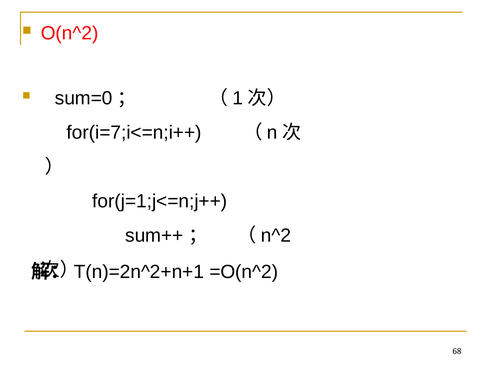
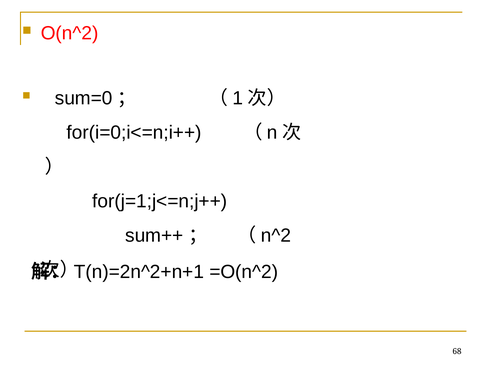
for(i=7;i<=n;i++: for(i=7;i<=n;i++ -> for(i=0;i<=n;i++
